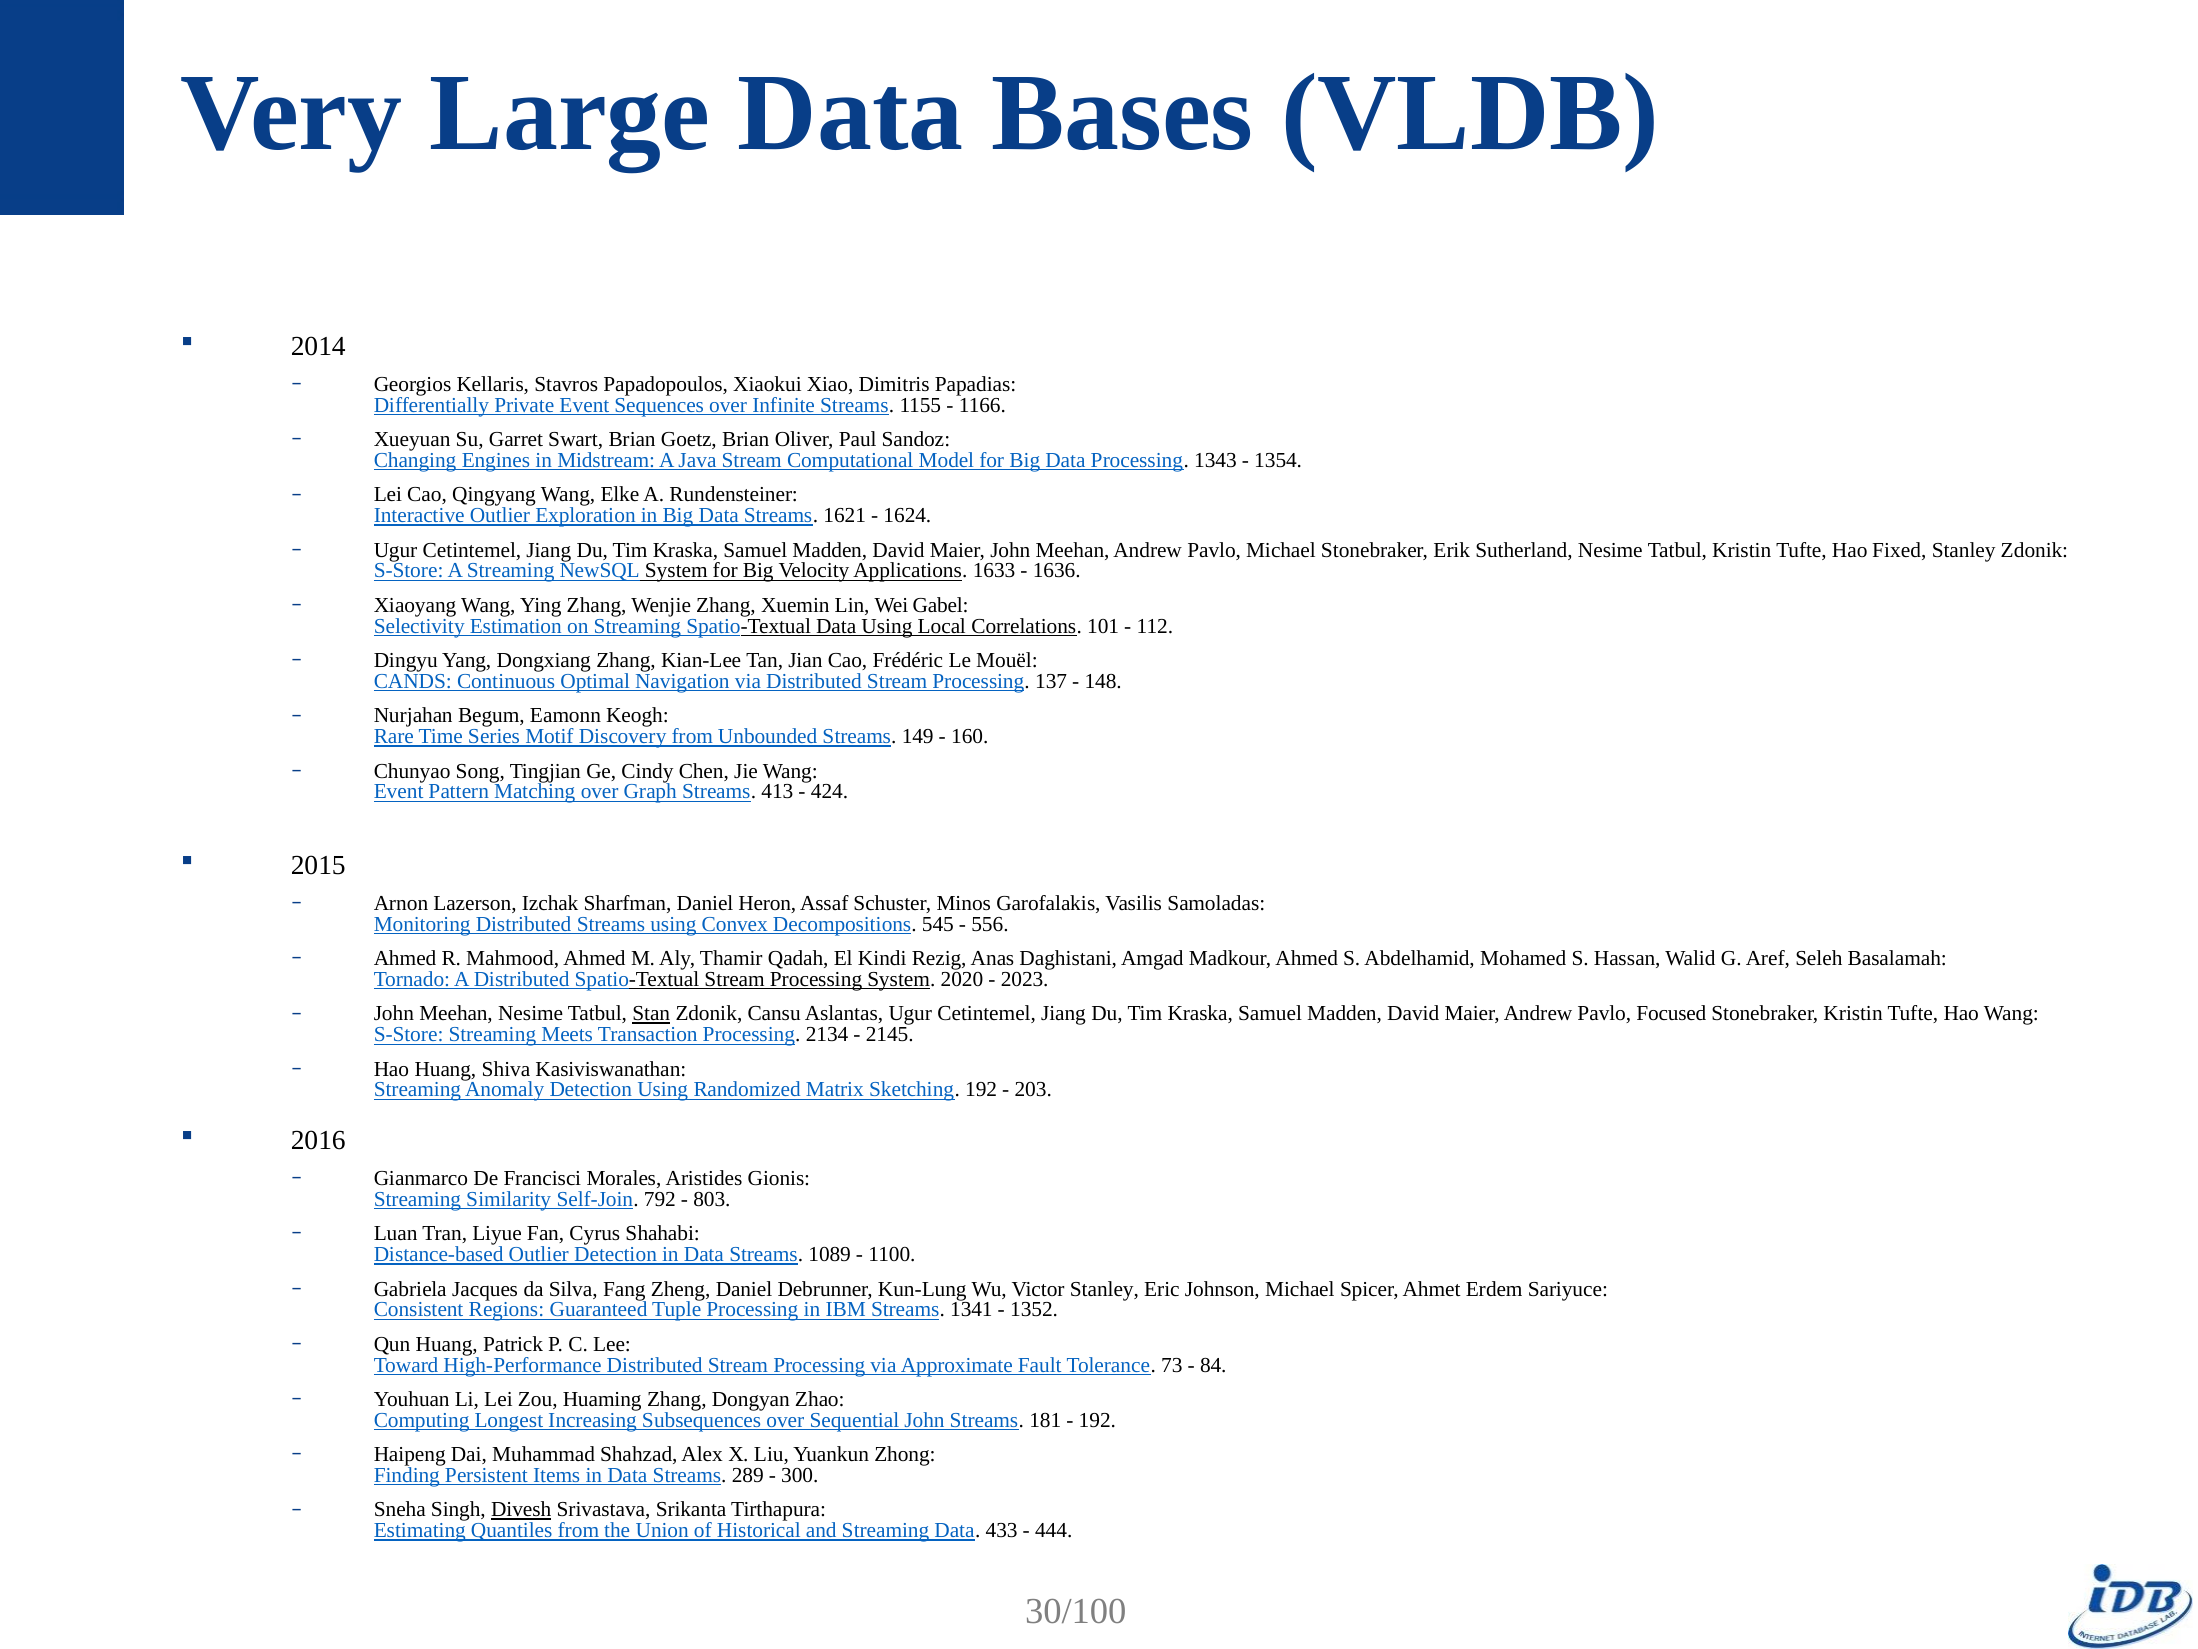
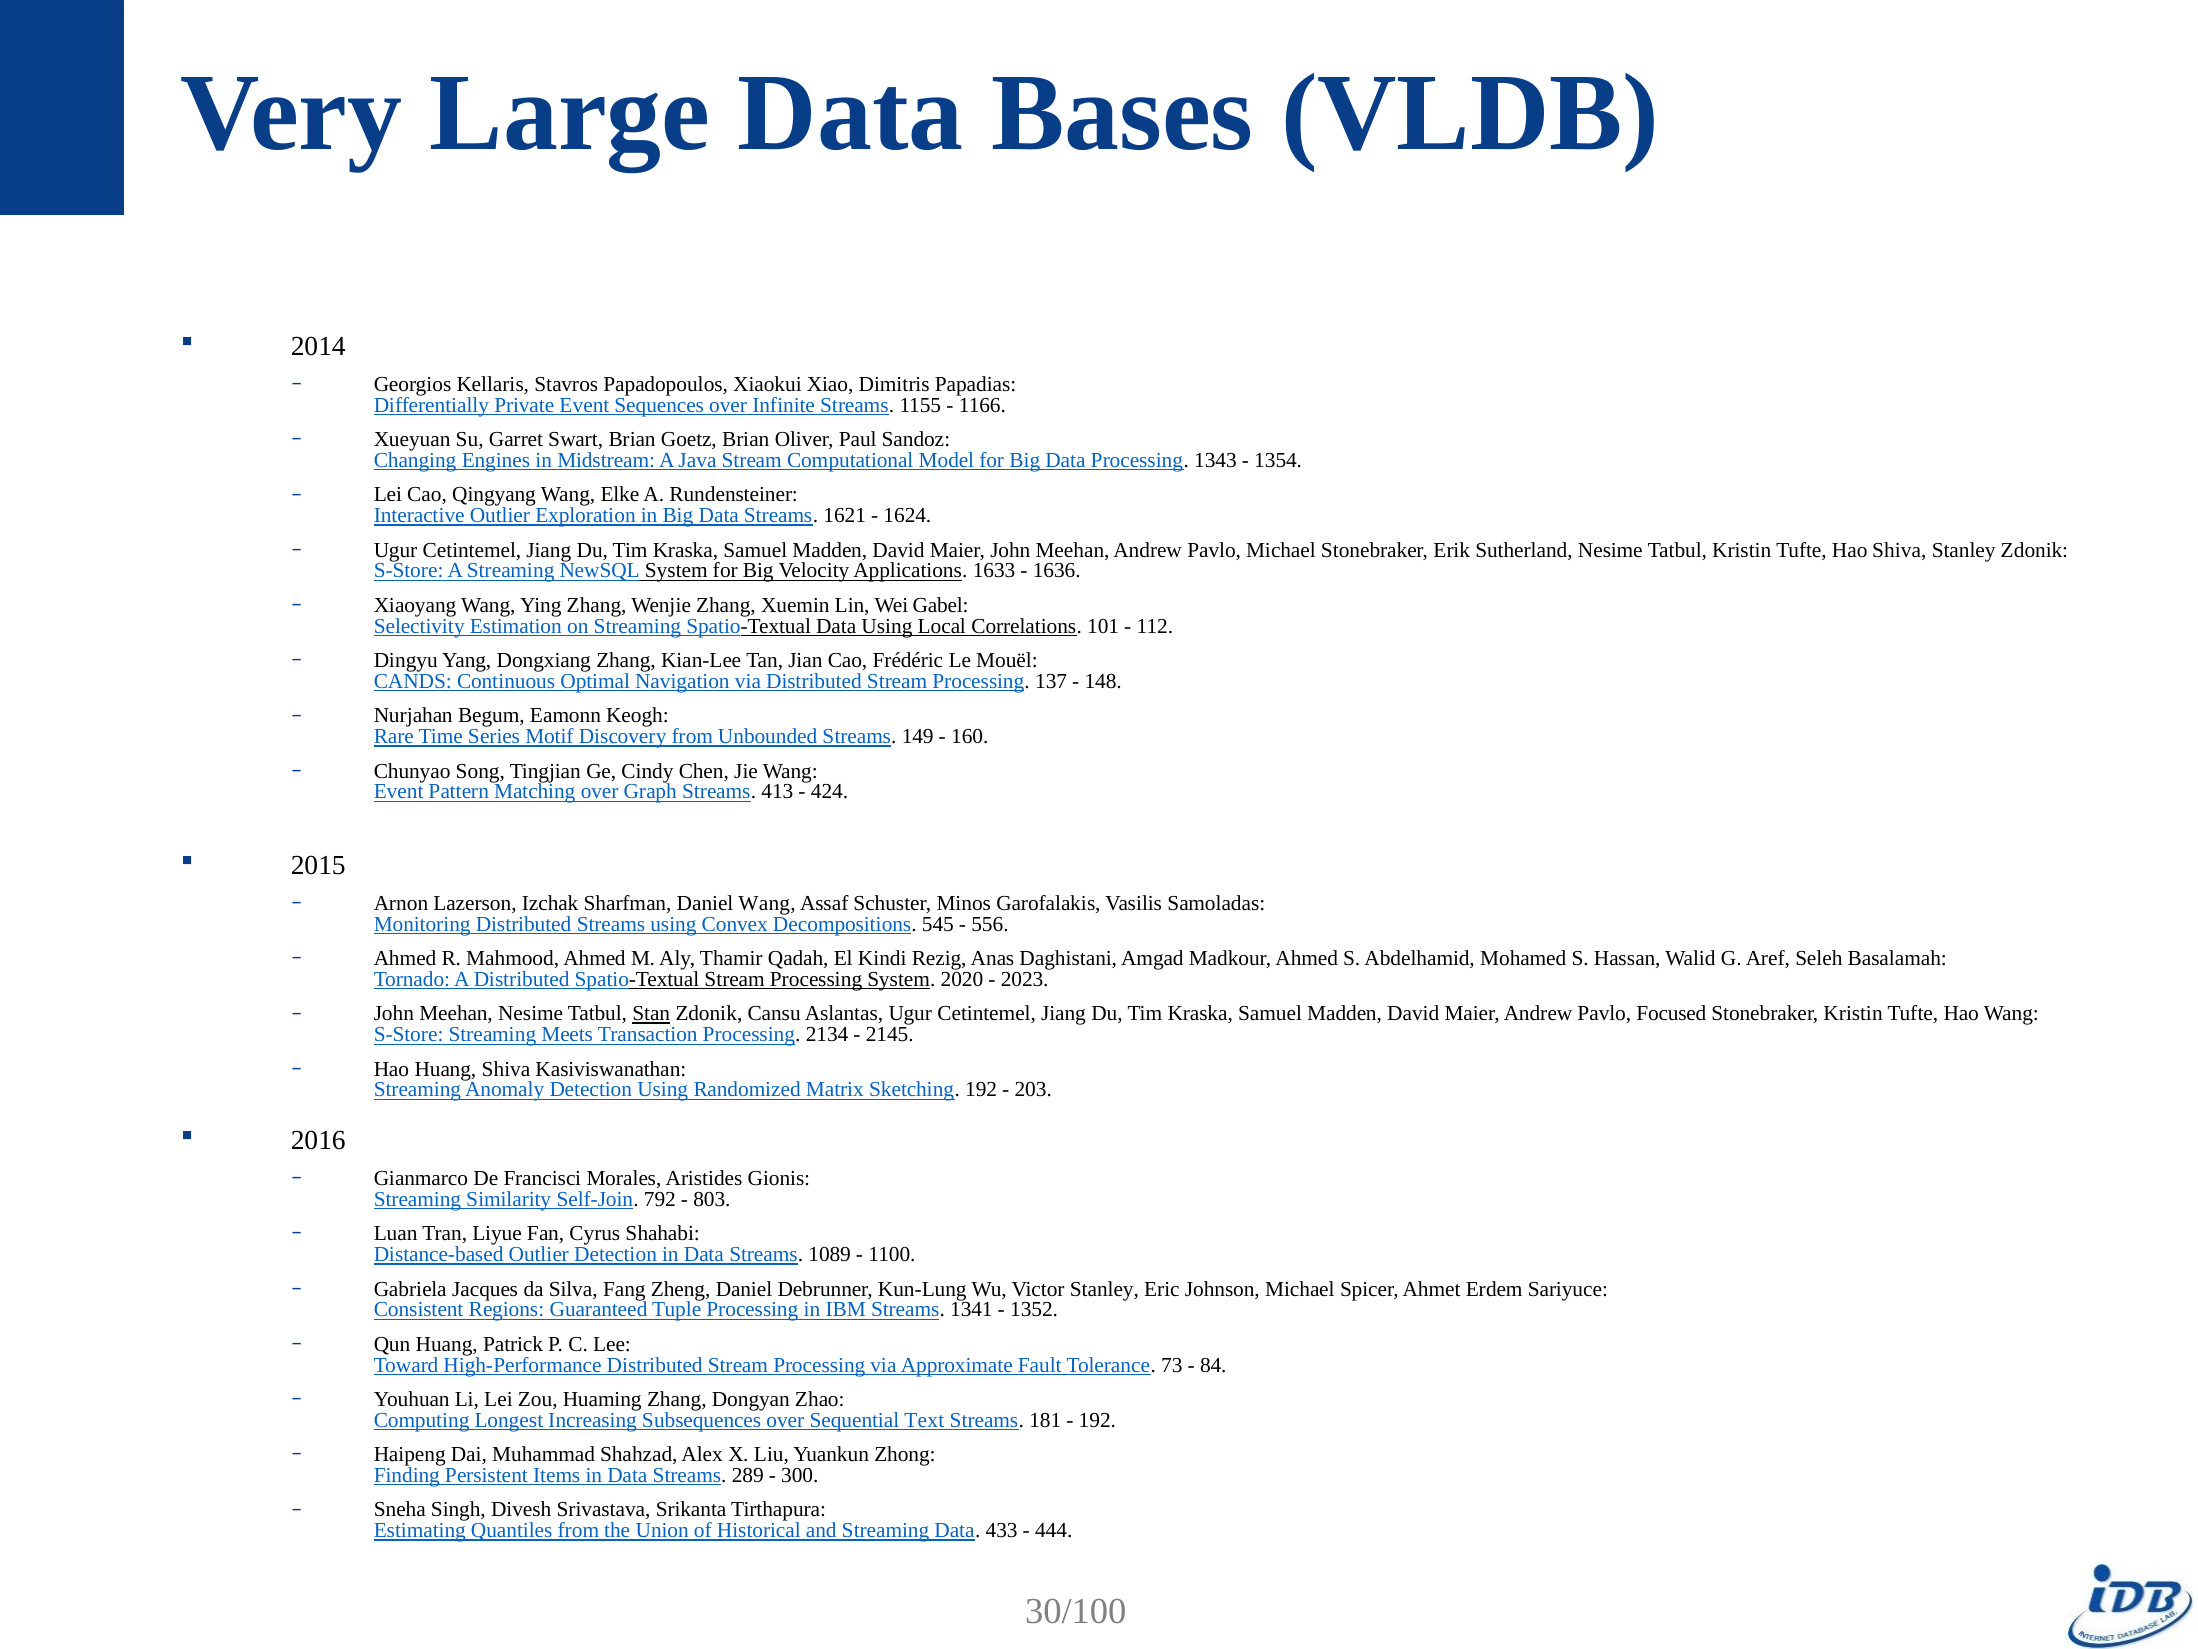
Hao Fixed: Fixed -> Shiva
Daniel Heron: Heron -> Wang
Sequential John: John -> Text
Divesh underline: present -> none
